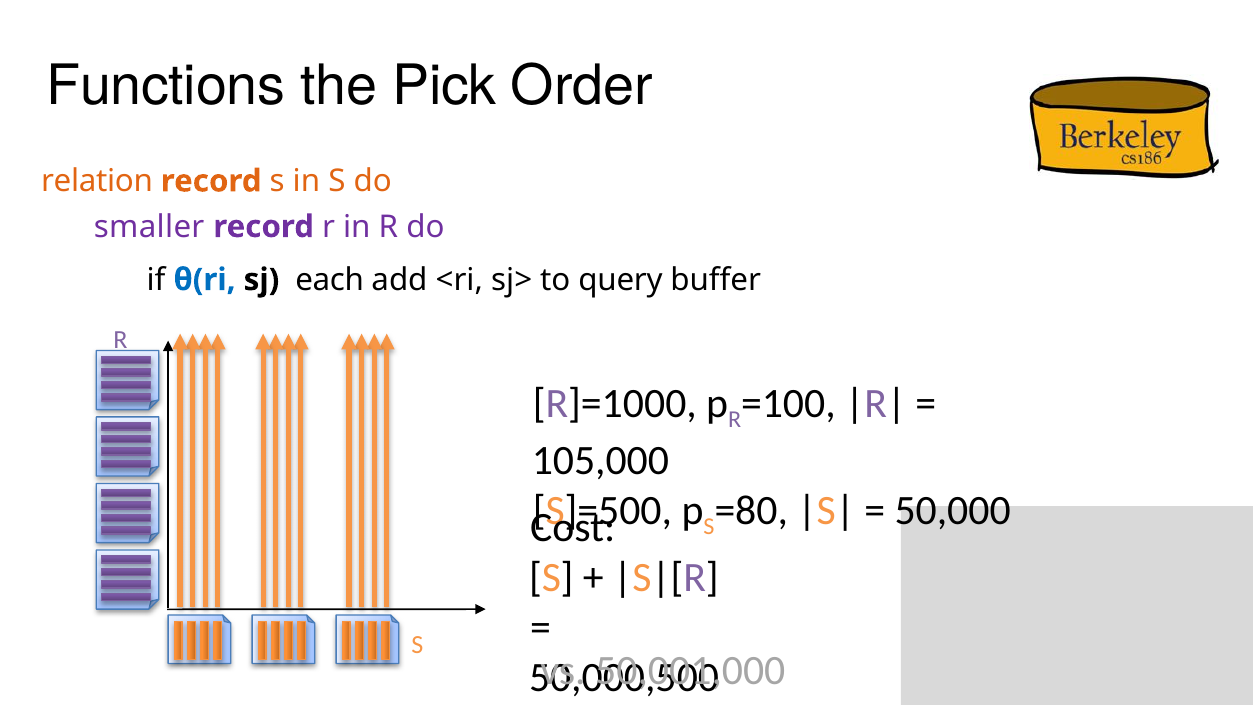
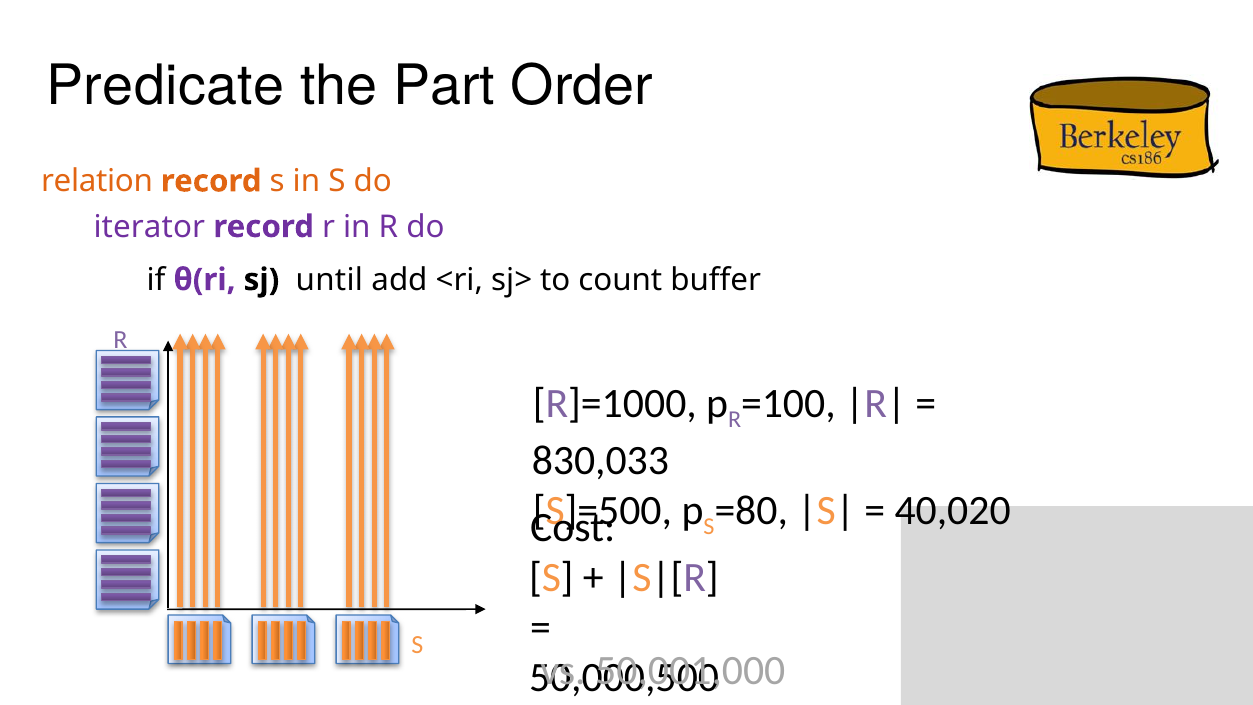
Functions: Functions -> Predicate
Pick: Pick -> Part
smaller: smaller -> iterator
θ(ri colour: blue -> purple
each: each -> until
query: query -> count
105,000: 105,000 -> 830,033
50,000: 50,000 -> 40,020
